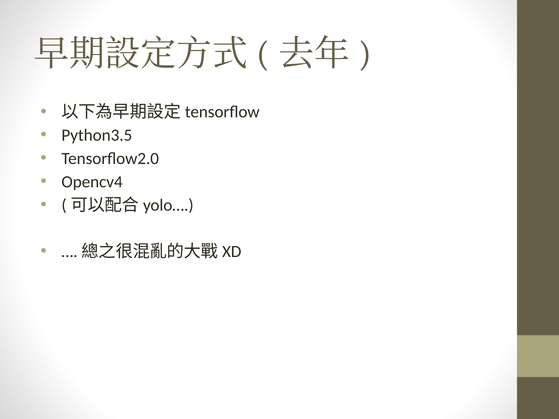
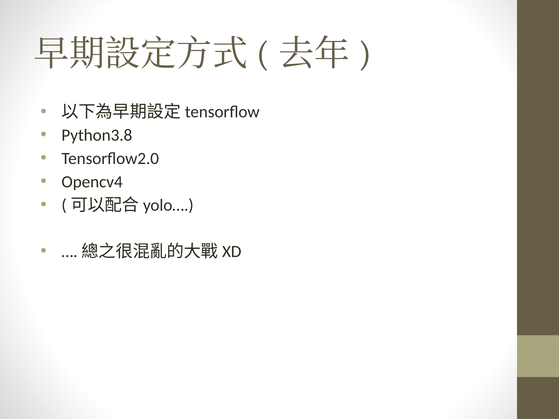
Python3.5: Python3.5 -> Python3.8
